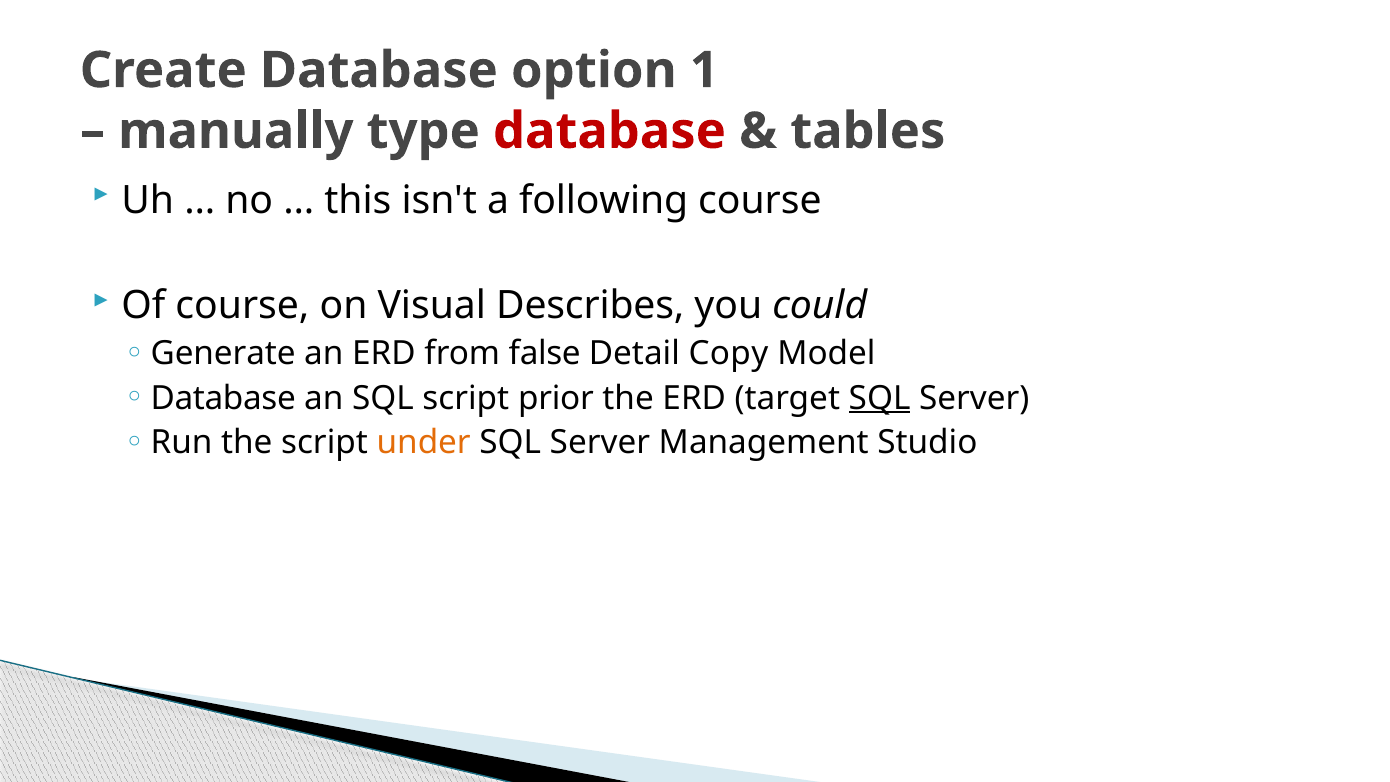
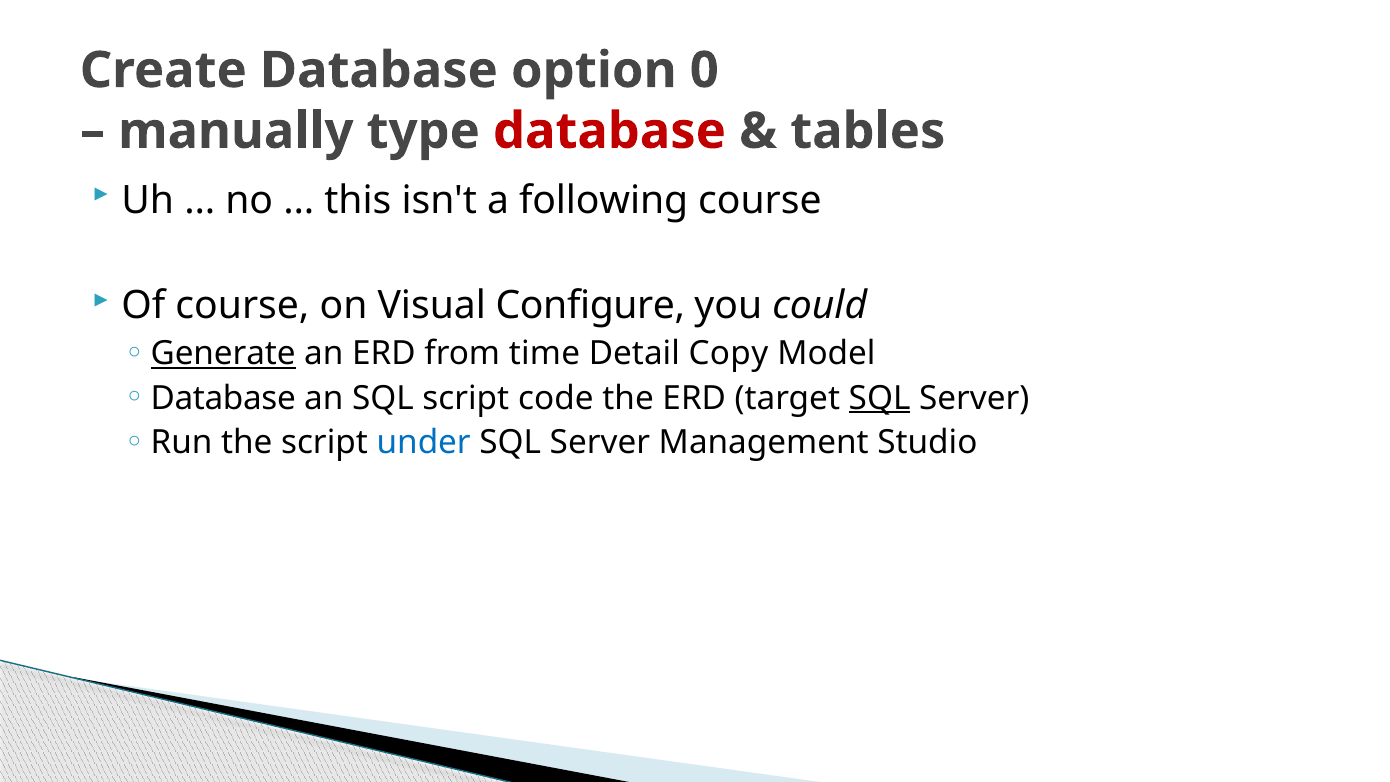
1: 1 -> 0
Describes: Describes -> Configure
Generate underline: none -> present
false: false -> time
prior: prior -> code
under colour: orange -> blue
